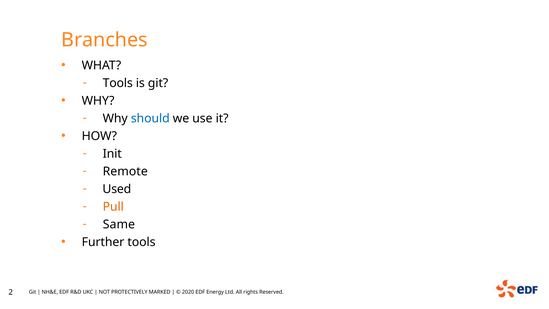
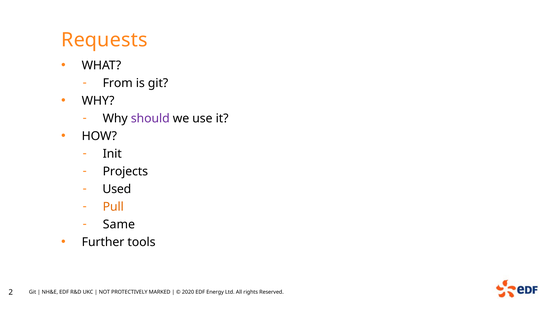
Branches: Branches -> Requests
Tools at (118, 83): Tools -> From
should colour: blue -> purple
Remote: Remote -> Projects
